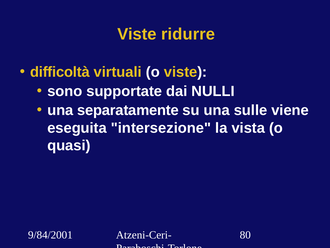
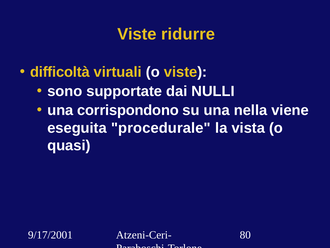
separatamente: separatamente -> corrispondono
sulle: sulle -> nella
intersezione: intersezione -> procedurale
9/84/2001: 9/84/2001 -> 9/17/2001
